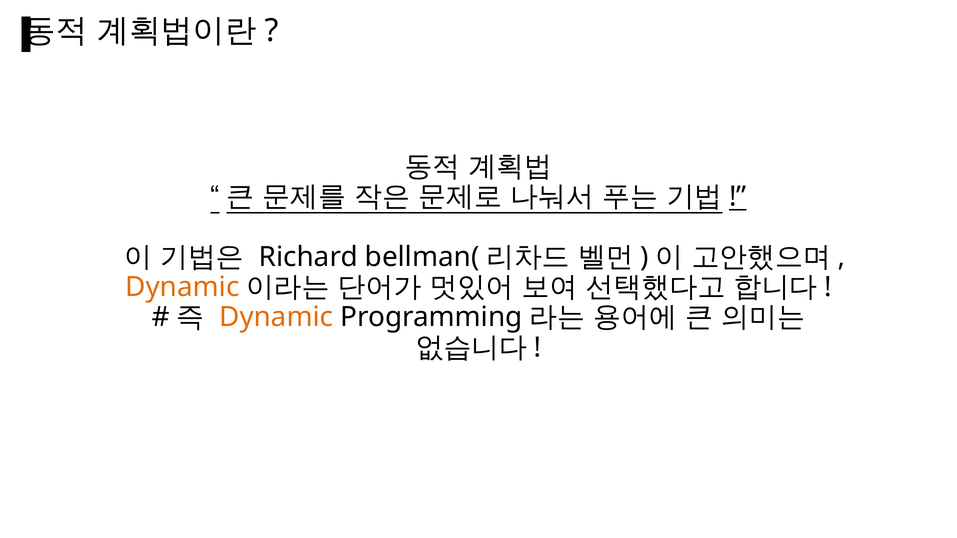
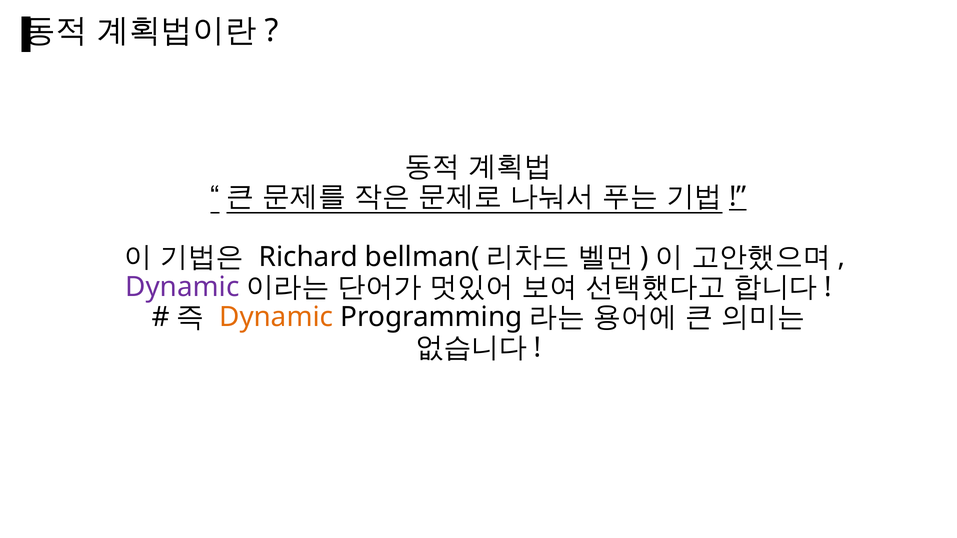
Dynamic at (182, 287) colour: orange -> purple
